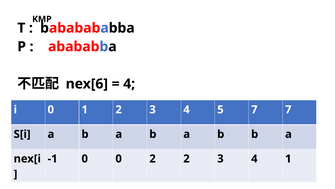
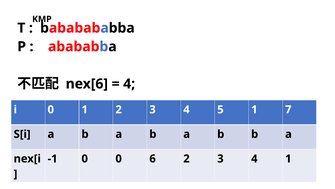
5 7: 7 -> 1
0 2: 2 -> 6
